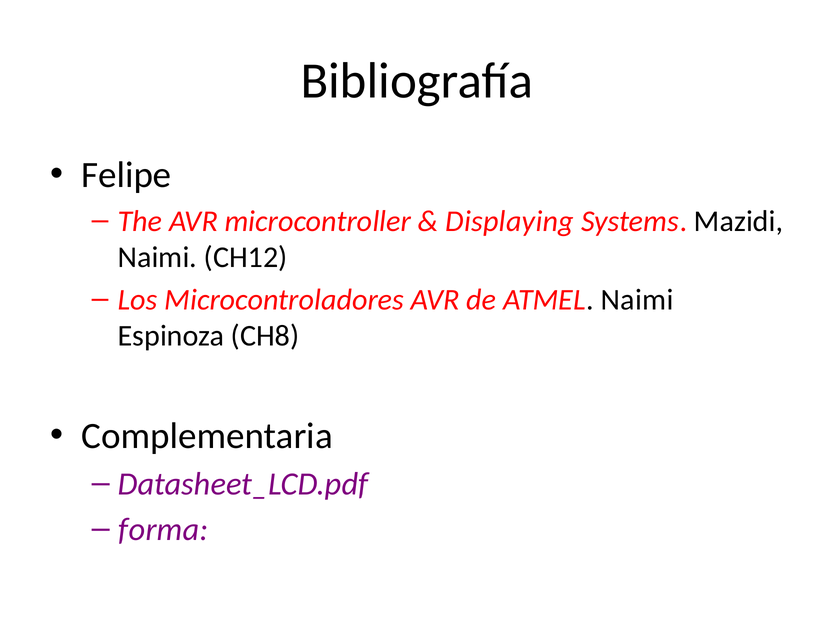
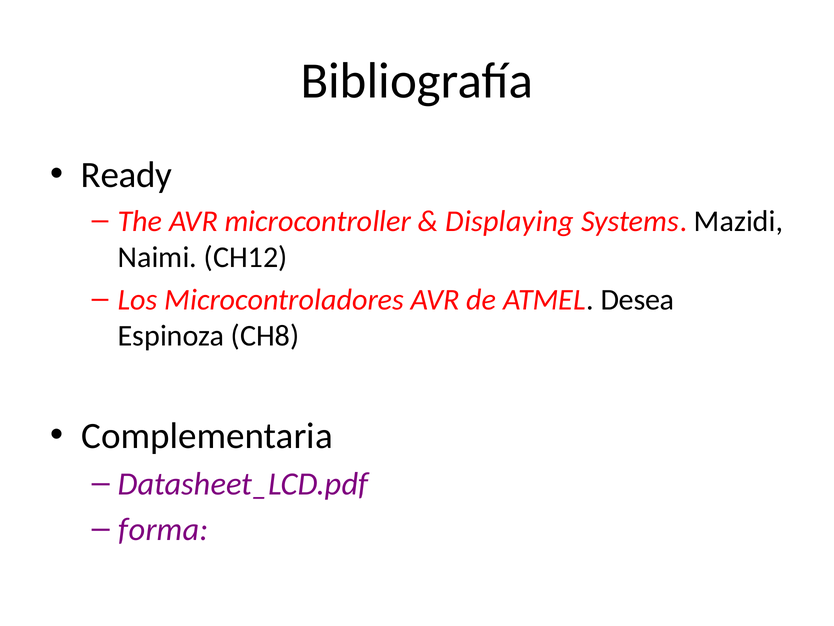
Felipe: Felipe -> Ready
ATMEL Naimi: Naimi -> Desea
